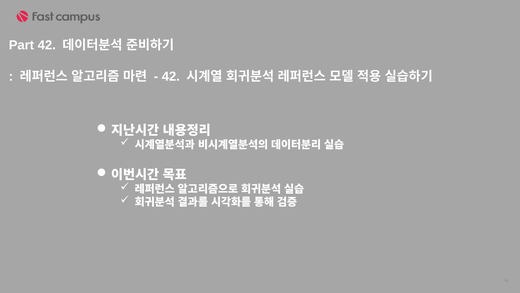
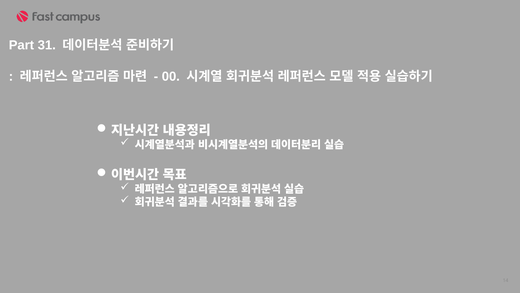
Part 42: 42 -> 31
42 at (171, 77): 42 -> 00
